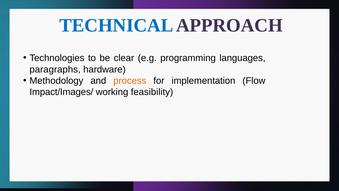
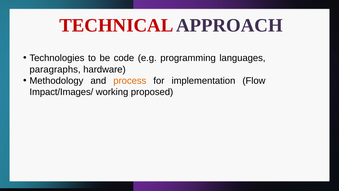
TECHNICAL colour: blue -> red
clear: clear -> code
feasibility: feasibility -> proposed
